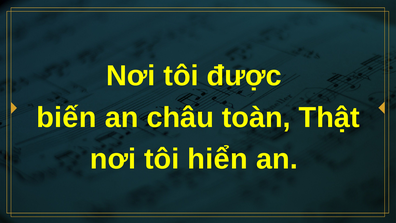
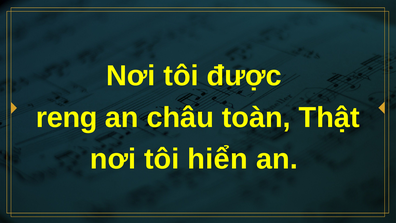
biến: biến -> reng
